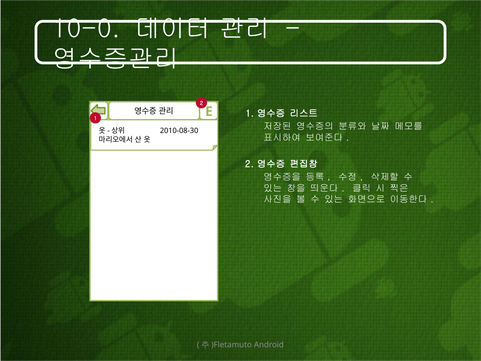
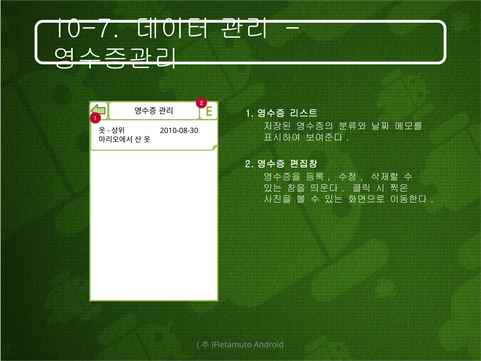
10-0: 10-0 -> 10-7
